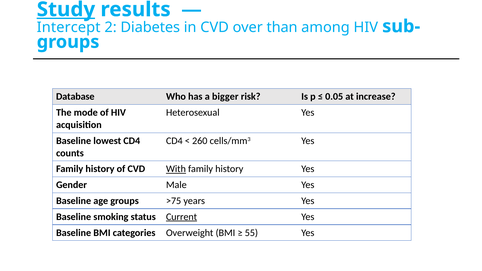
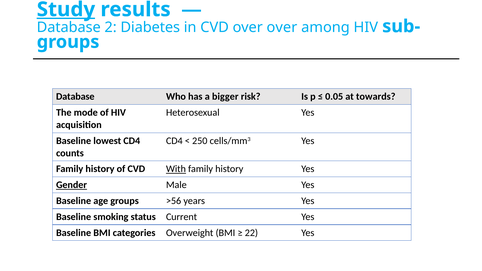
Intercept at (69, 27): Intercept -> Database
over than: than -> over
increase: increase -> towards
260: 260 -> 250
Gender underline: none -> present
>75: >75 -> >56
Current underline: present -> none
55: 55 -> 22
